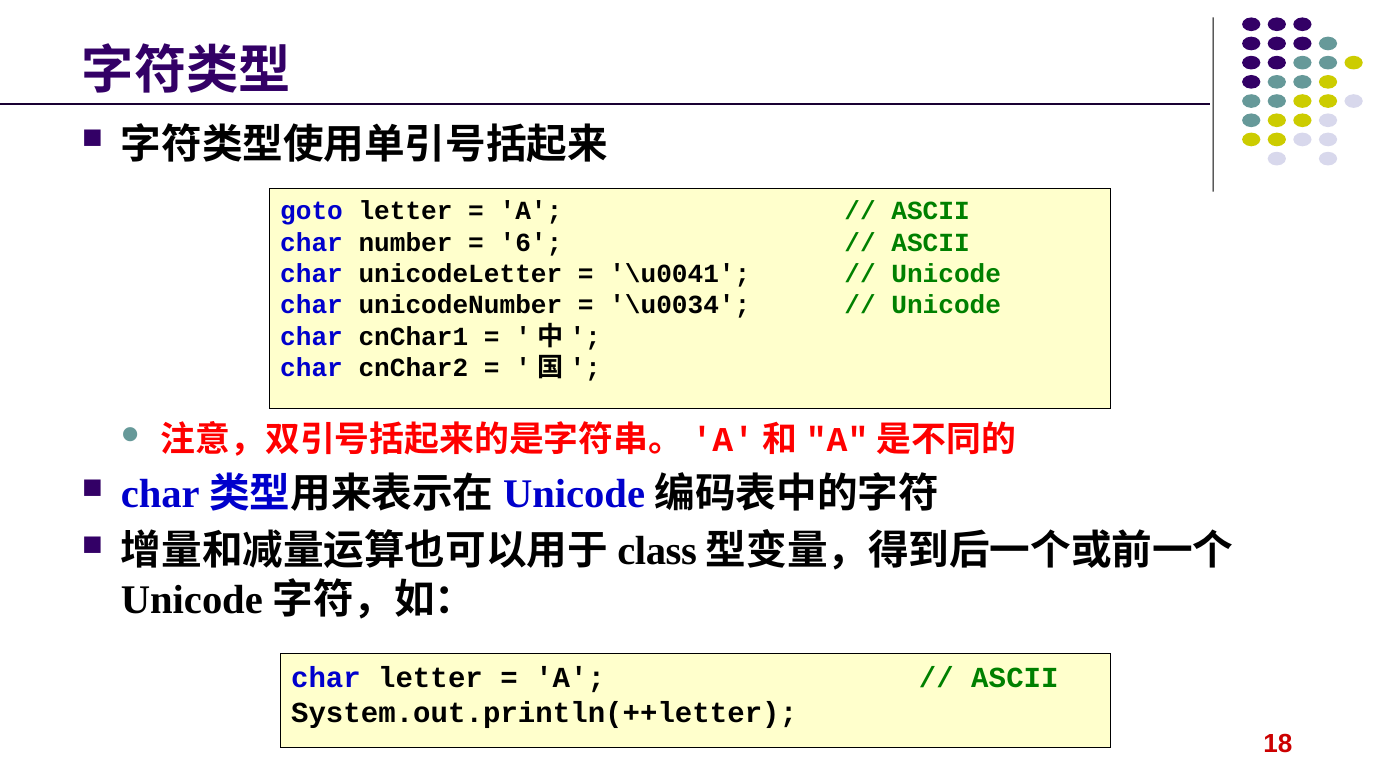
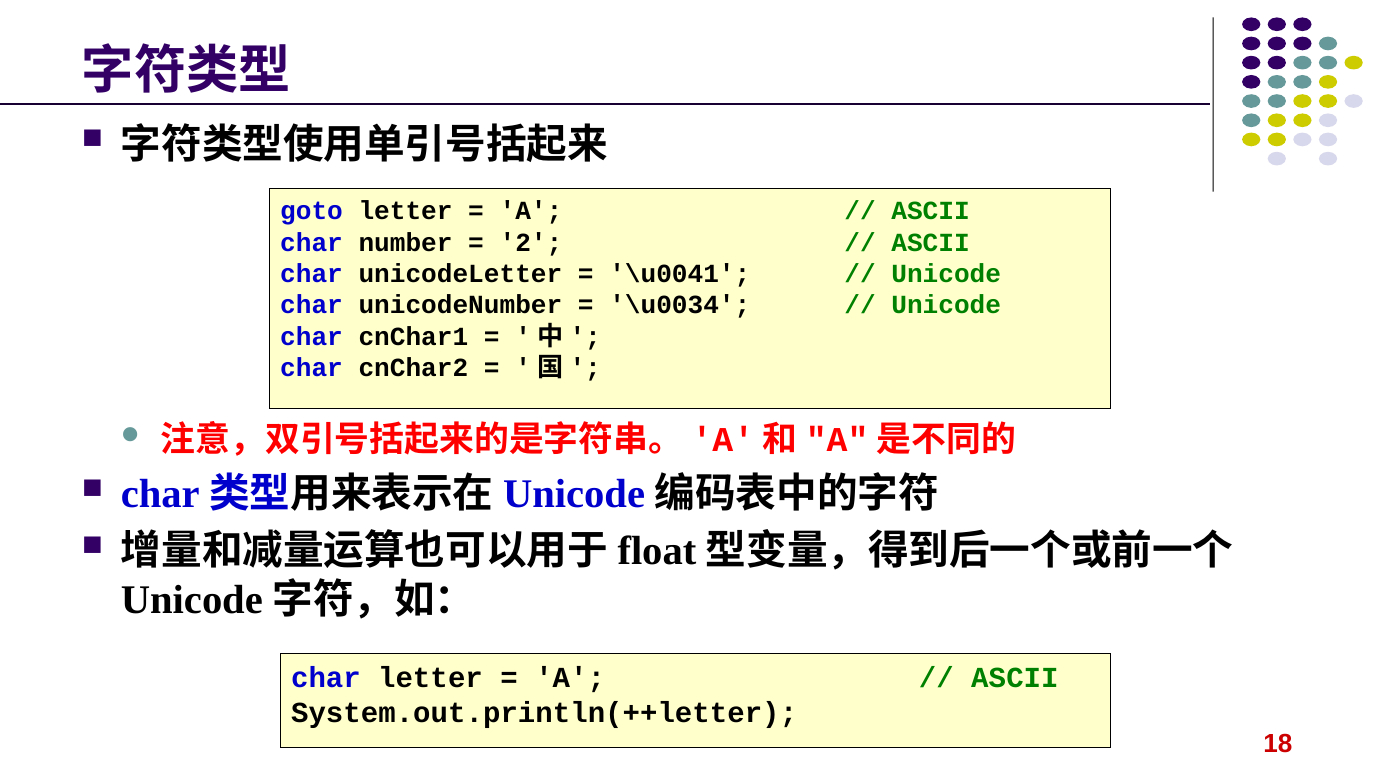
6: 6 -> 2
class: class -> float
